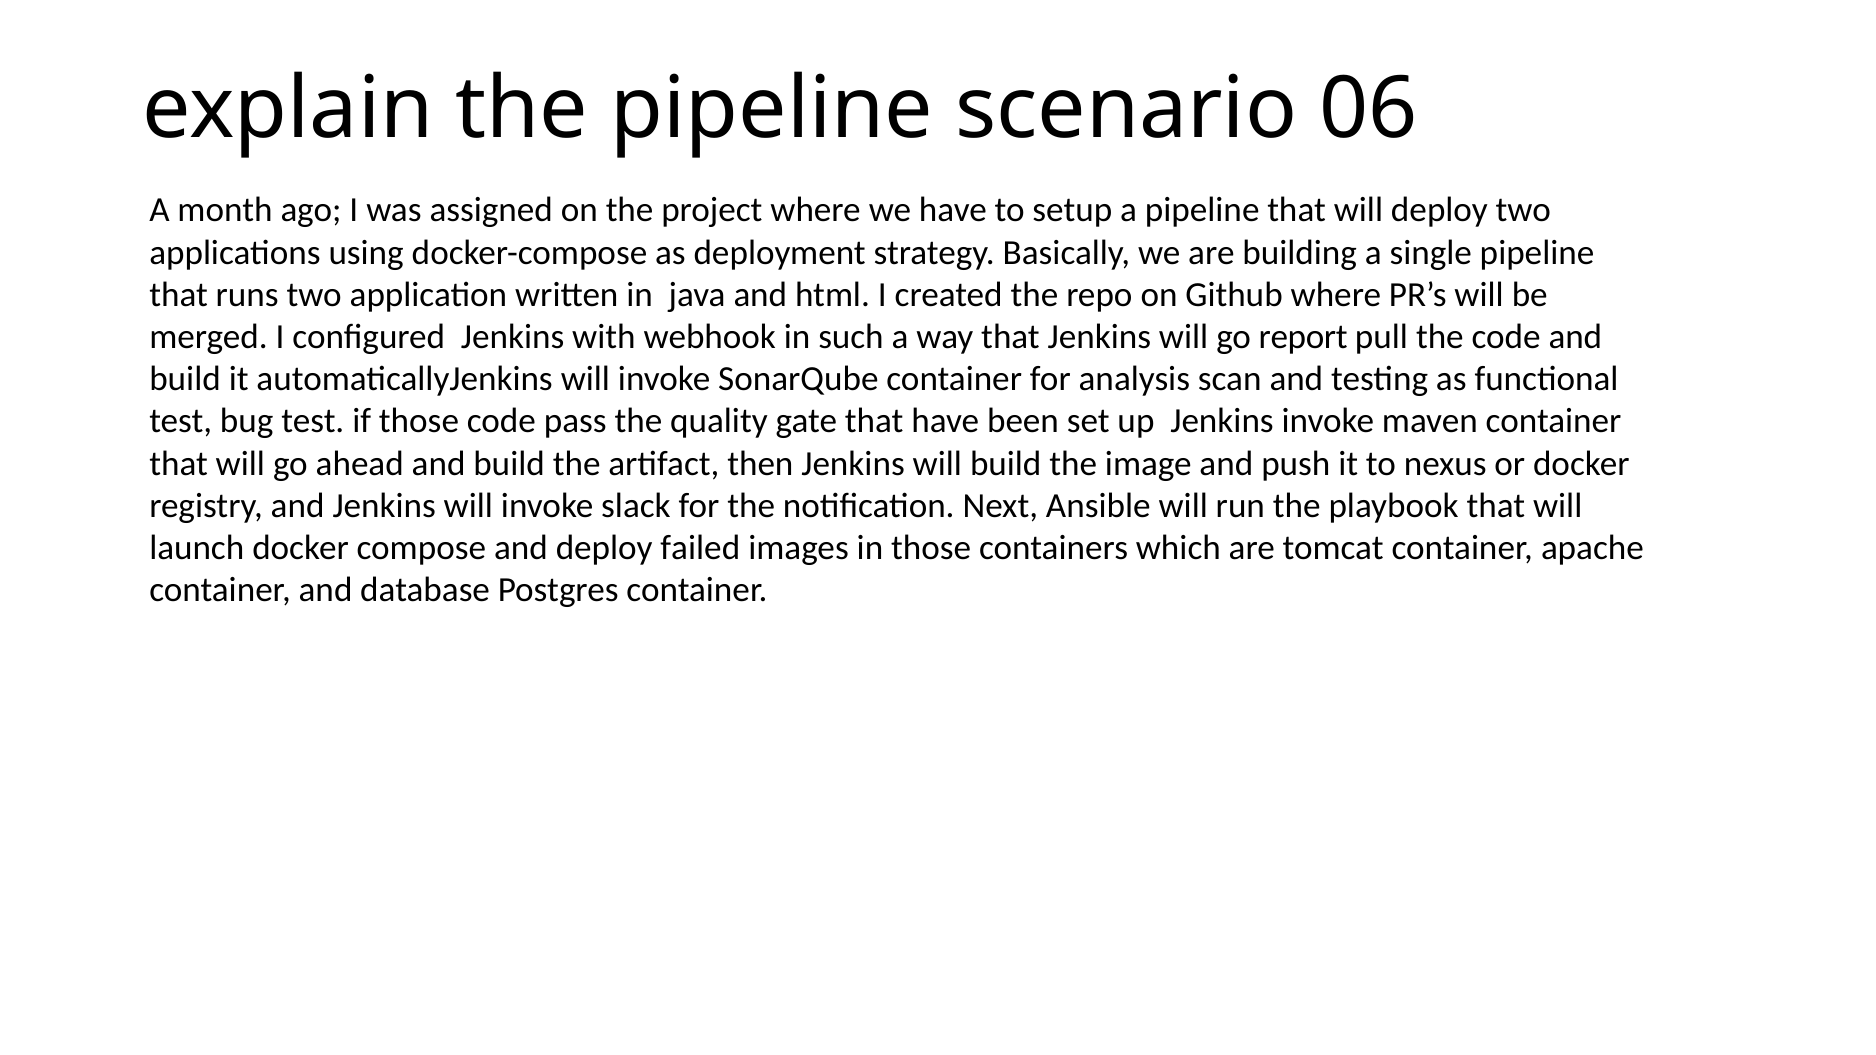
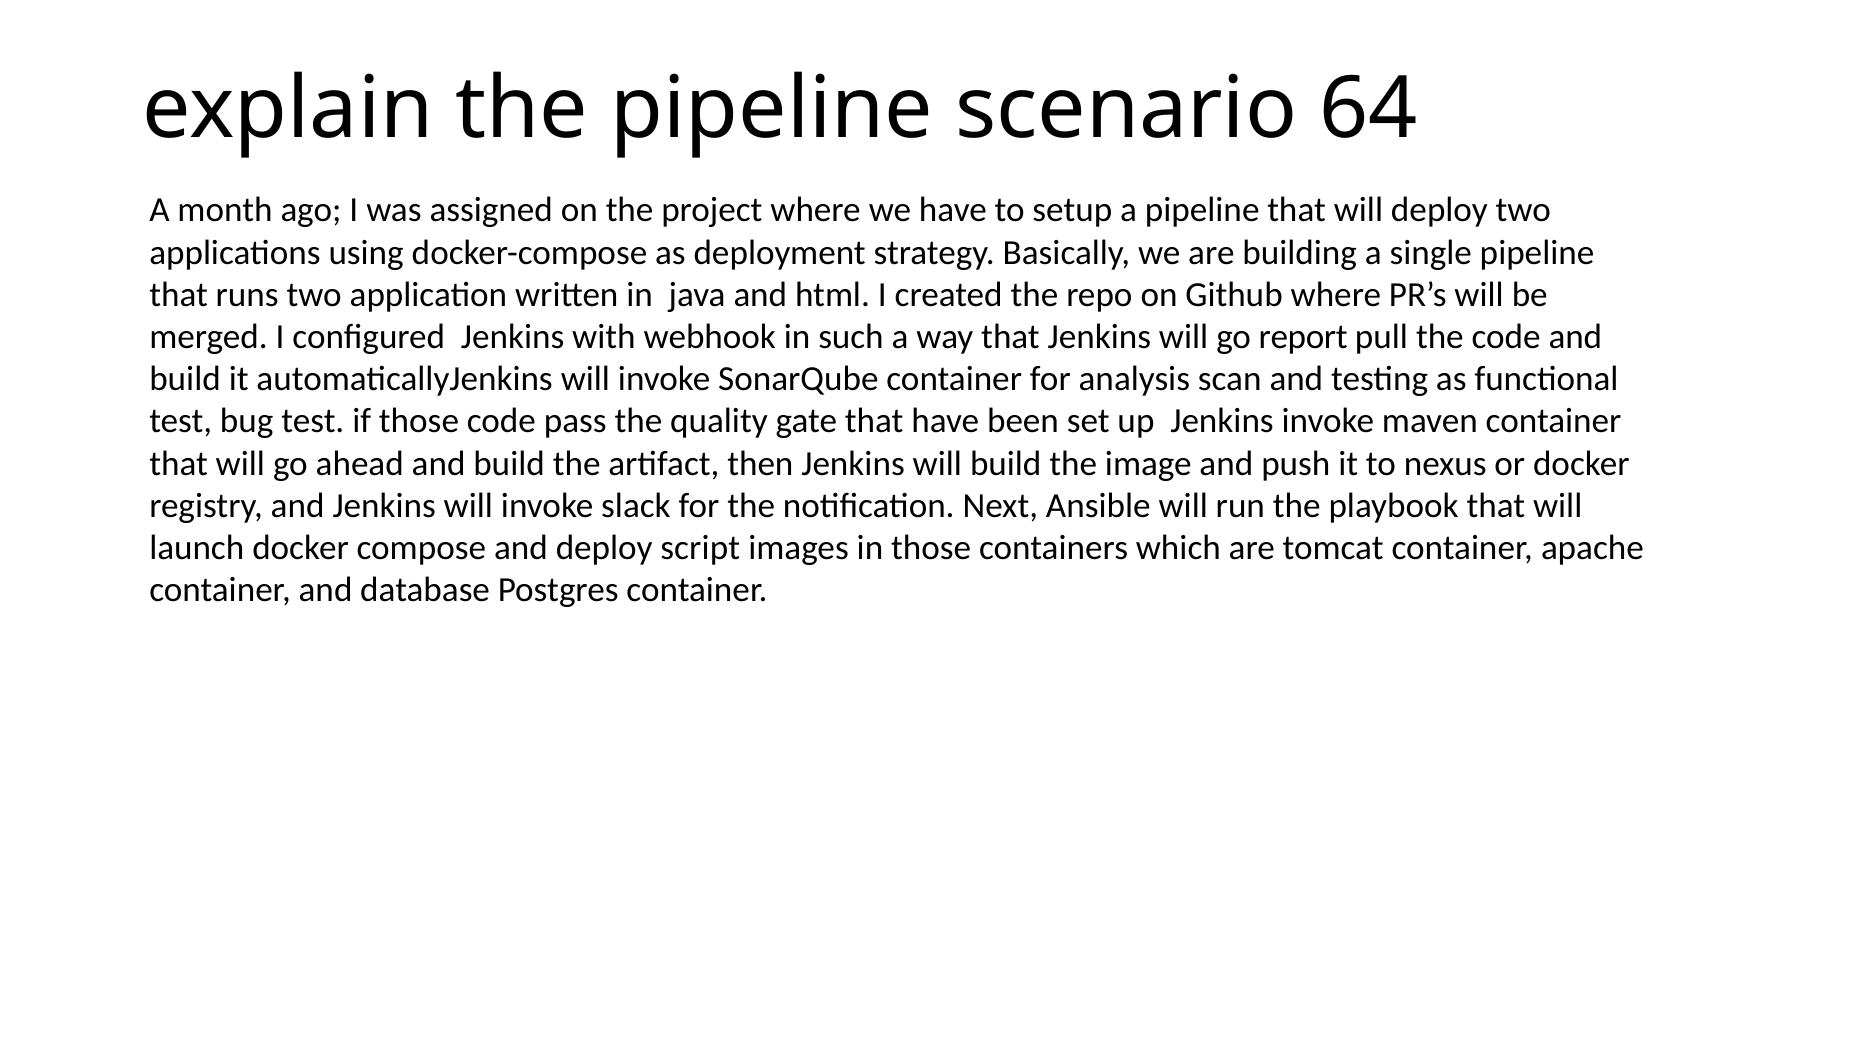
06: 06 -> 64
failed: failed -> script
